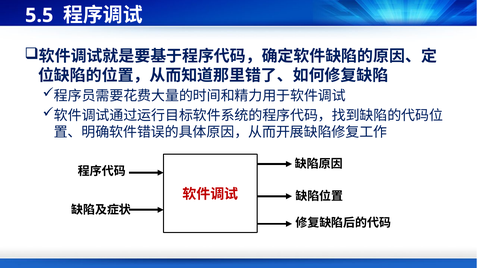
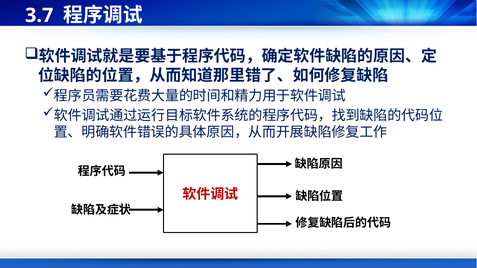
5.5: 5.5 -> 3.7
